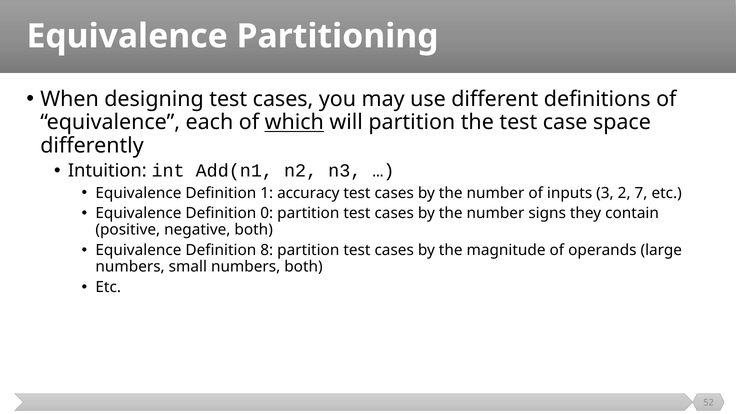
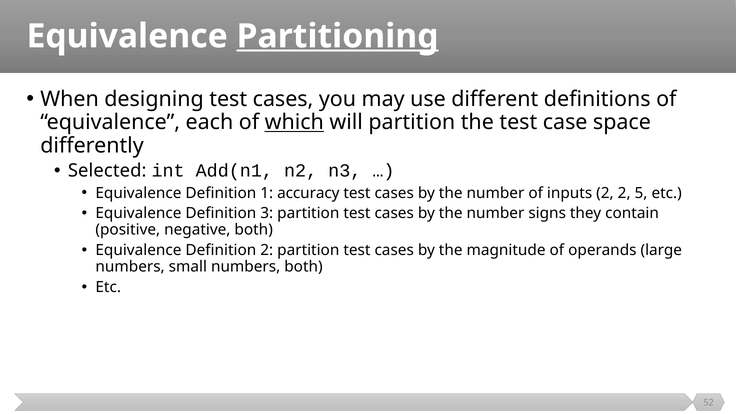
Partitioning underline: none -> present
Intuition: Intuition -> Selected
inputs 3: 3 -> 2
7: 7 -> 5
0: 0 -> 3
Definition 8: 8 -> 2
